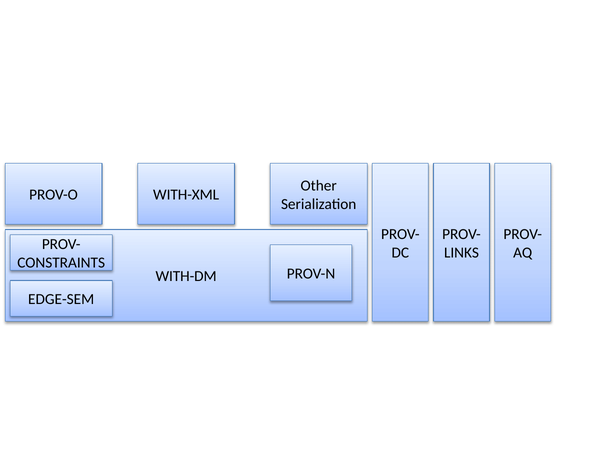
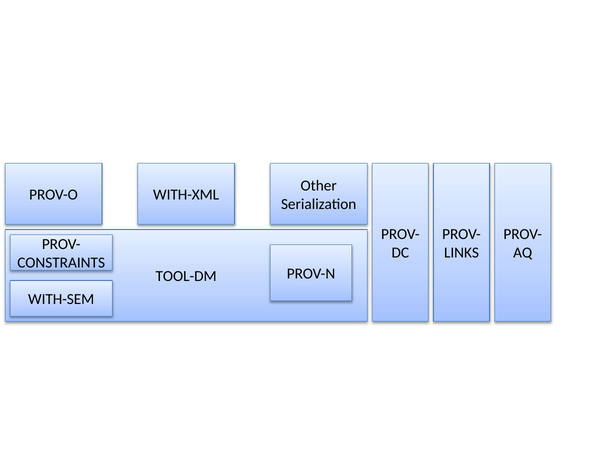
WITH-DM: WITH-DM -> TOOL-DM
EDGE-SEM: EDGE-SEM -> WITH-SEM
